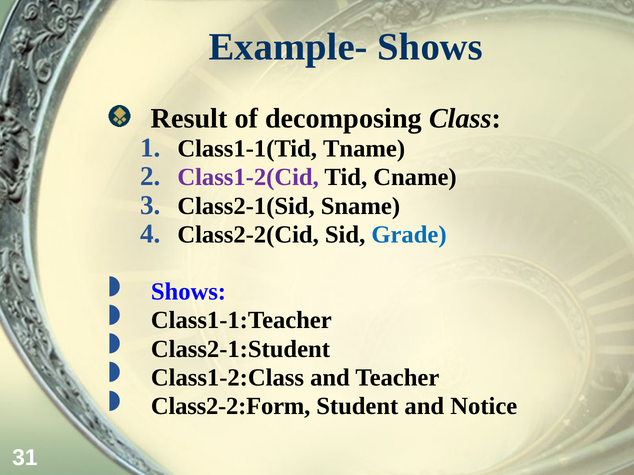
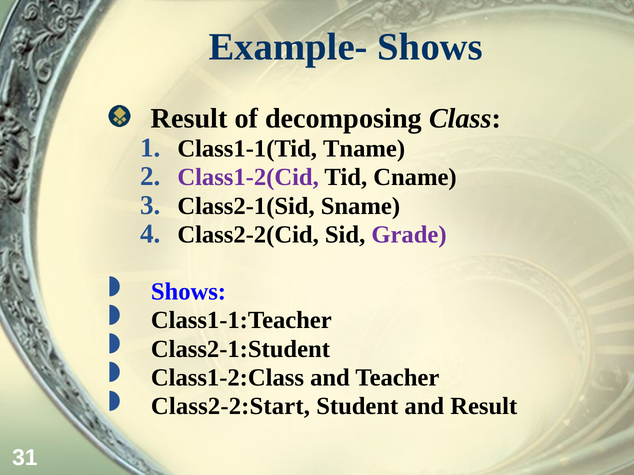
Grade colour: blue -> purple
Class2-2:Form: Class2-2:Form -> Class2-2:Start
and Notice: Notice -> Result
